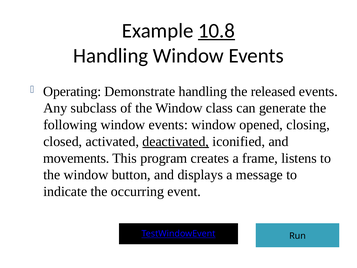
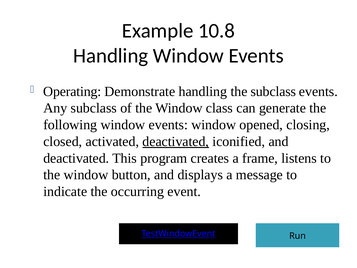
10.8 underline: present -> none
the released: released -> subclass
movements at (76, 158): movements -> deactivated
